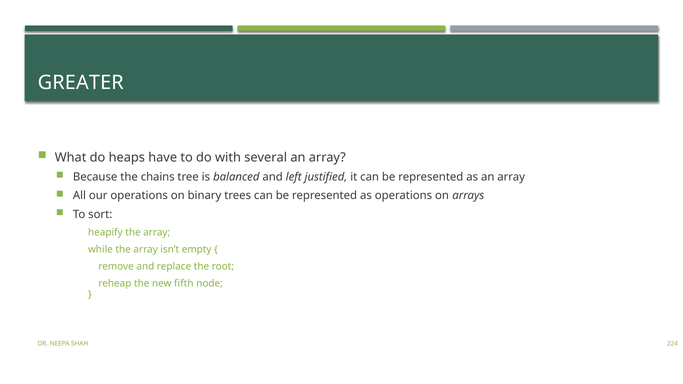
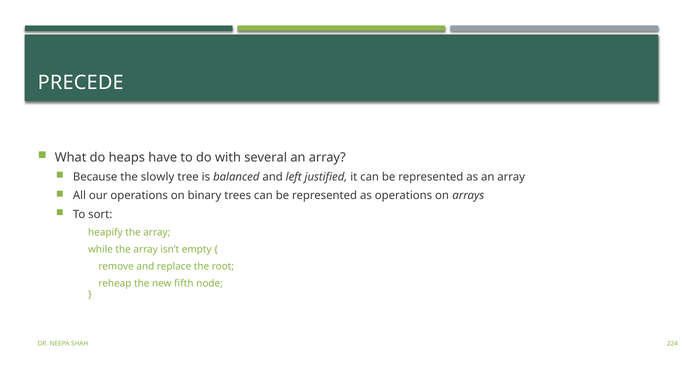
GREATER: GREATER -> PRECEDE
chains: chains -> slowly
